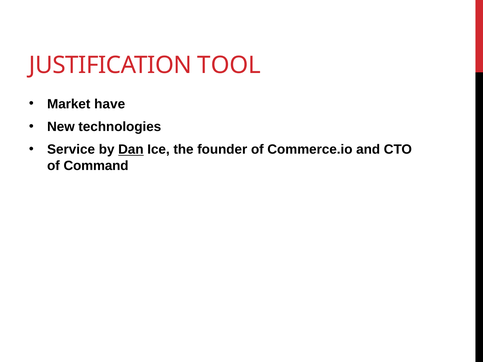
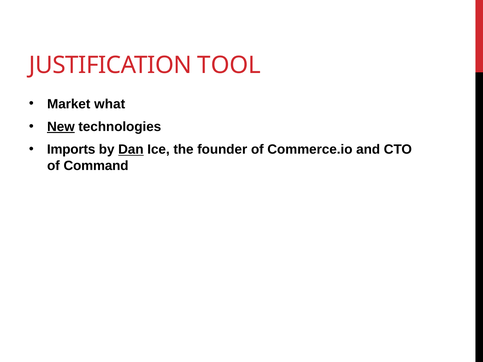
have: have -> what
New underline: none -> present
Service: Service -> Imports
